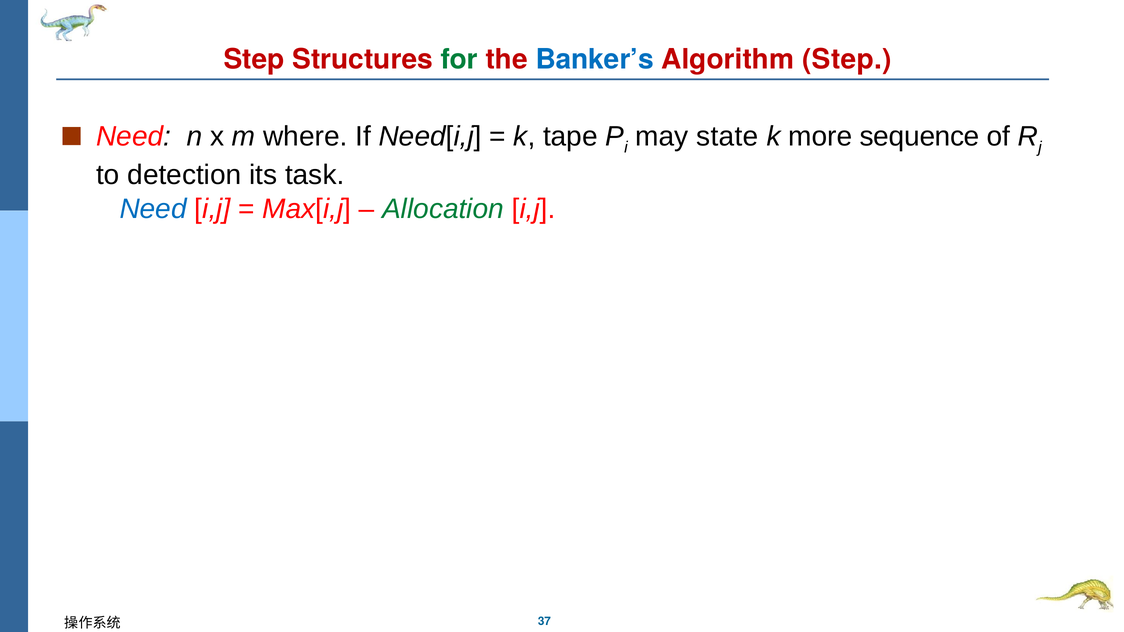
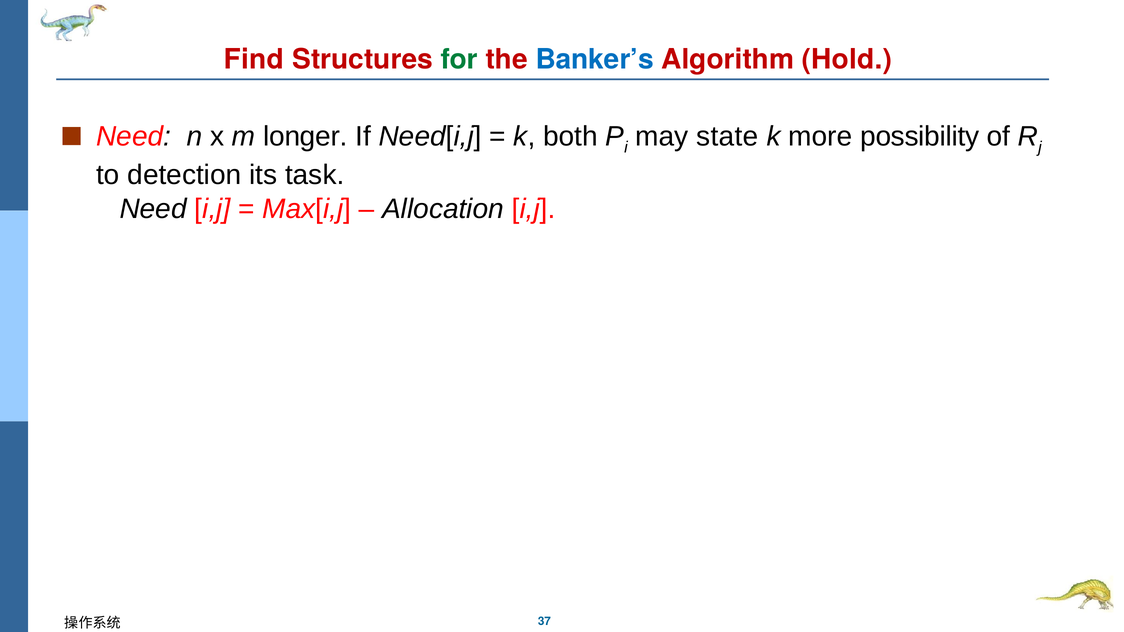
Step at (254, 60): Step -> Find
Algorithm Step: Step -> Hold
where: where -> longer
tape: tape -> both
sequence: sequence -> possibility
Need at (153, 209) colour: blue -> black
Allocation colour: green -> black
